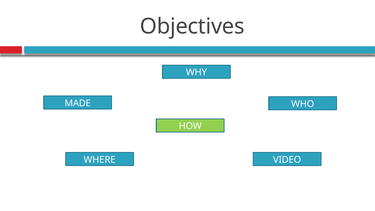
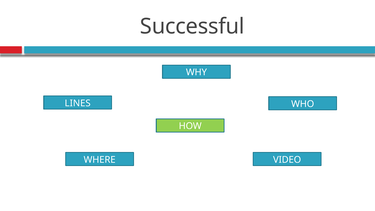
Objectives: Objectives -> Successful
MADE: MADE -> LINES
